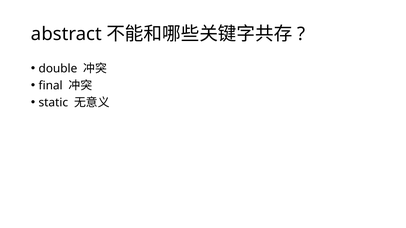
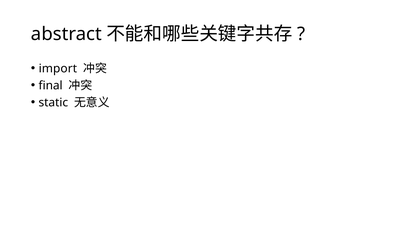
double: double -> import
